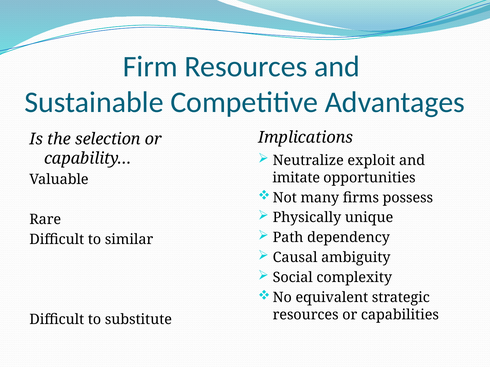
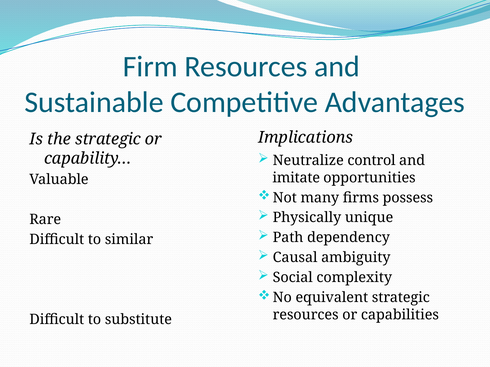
the selection: selection -> strategic
exploit: exploit -> control
